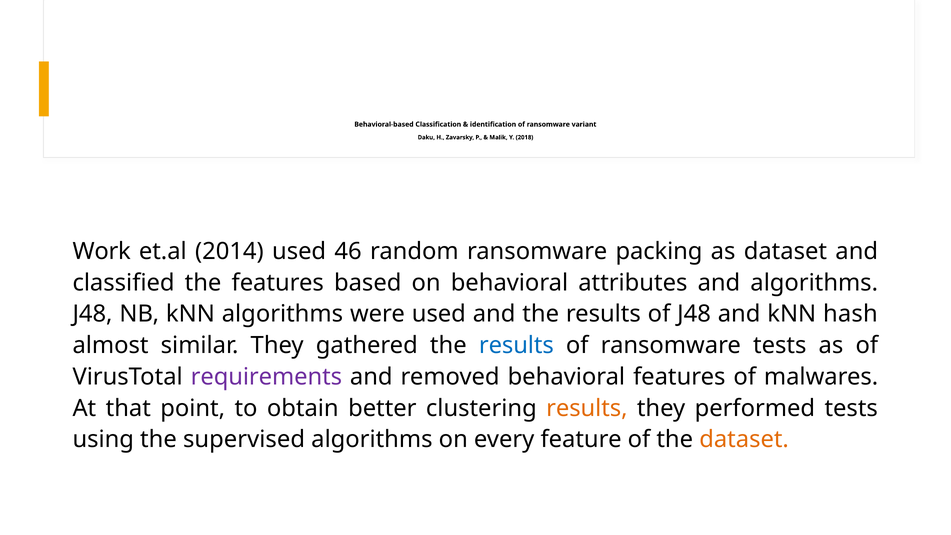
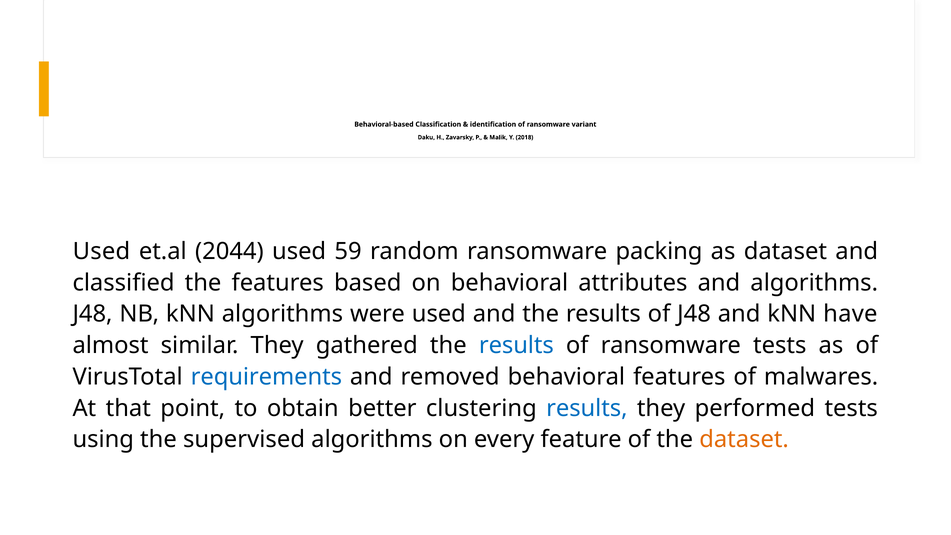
Work at (102, 251): Work -> Used
2014: 2014 -> 2044
46: 46 -> 59
hash: hash -> have
requirements colour: purple -> blue
results at (587, 408) colour: orange -> blue
